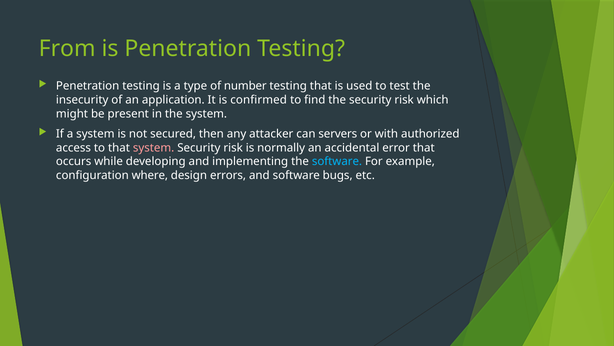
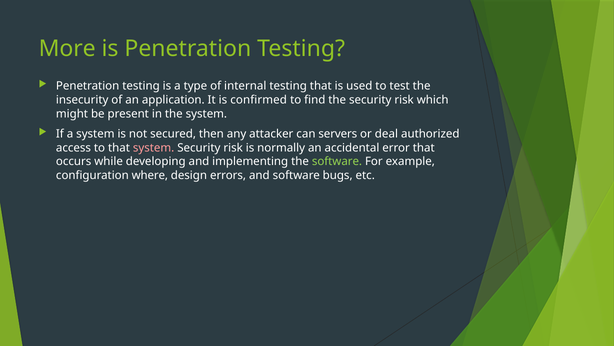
From: From -> More
number: number -> internal
with: with -> deal
software at (337, 161) colour: light blue -> light green
